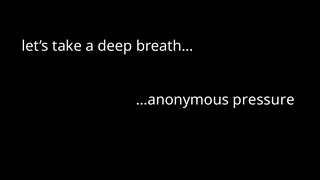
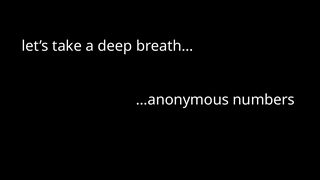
pressure: pressure -> numbers
